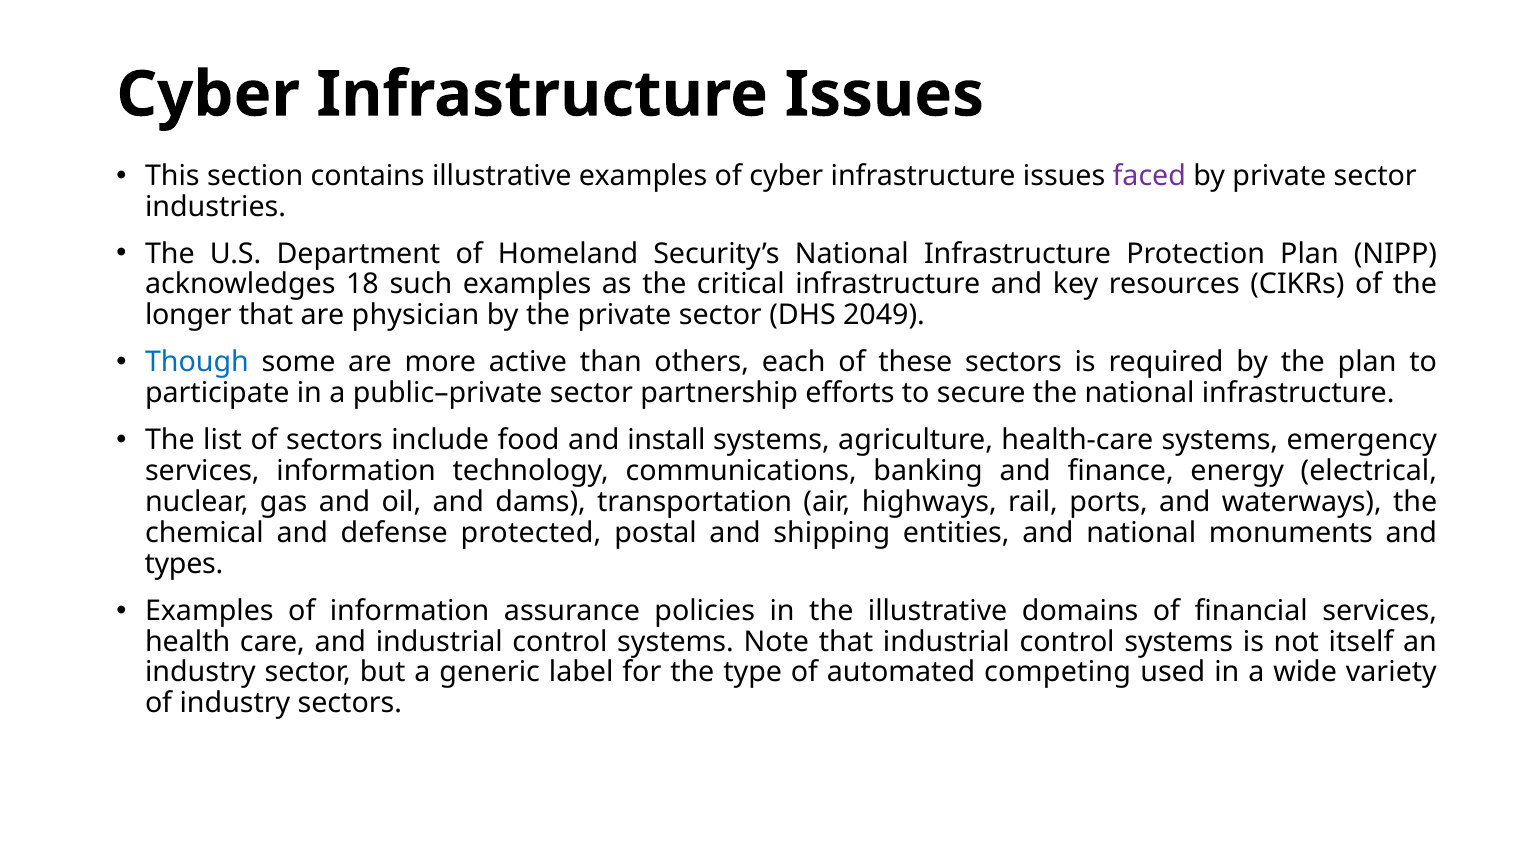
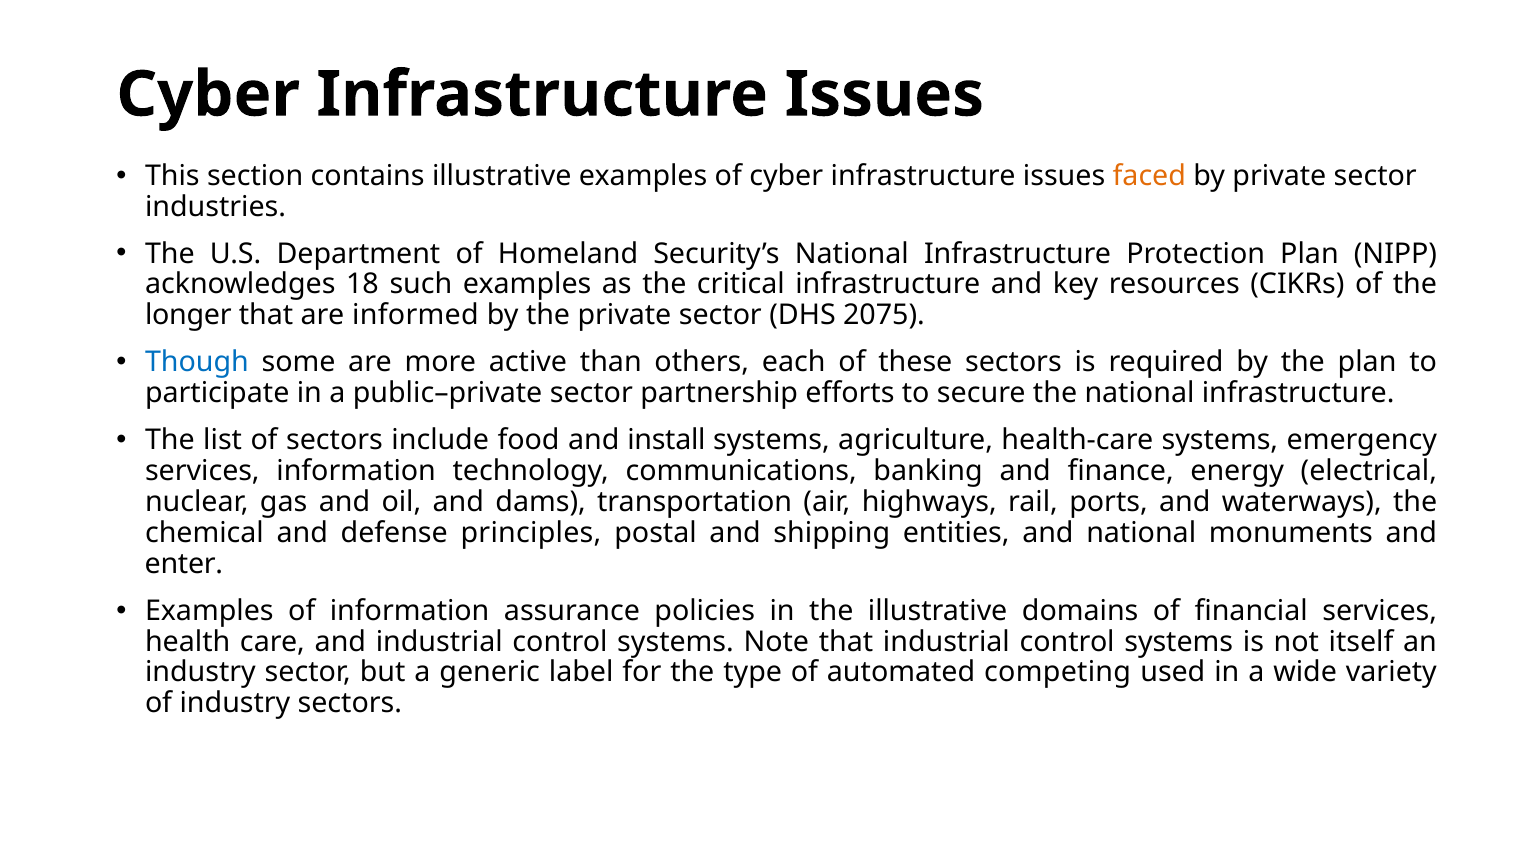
faced colour: purple -> orange
physician: physician -> informed
2049: 2049 -> 2075
protected: protected -> principles
types: types -> enter
